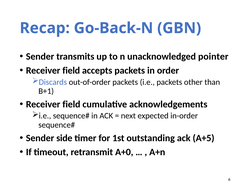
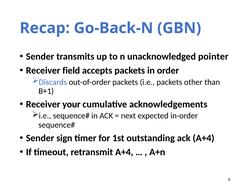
field at (71, 104): field -> your
side: side -> sign
ack A+5: A+5 -> A+4
retransmit A+0: A+0 -> A+4
